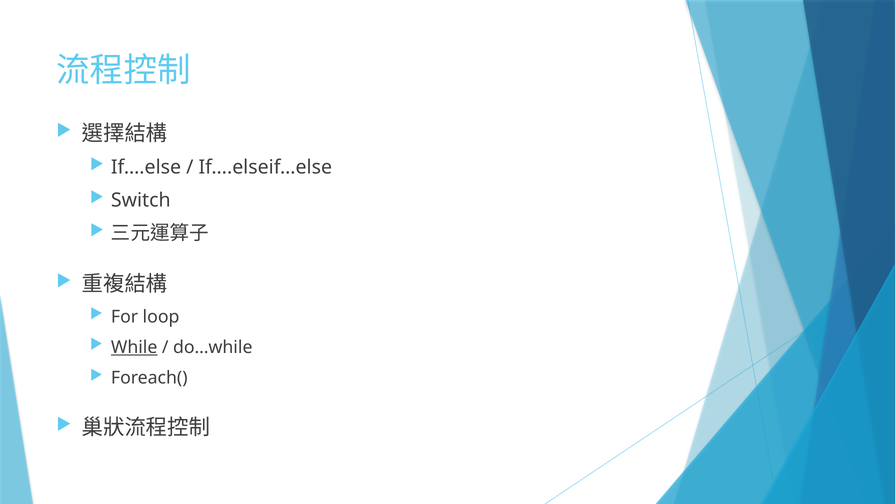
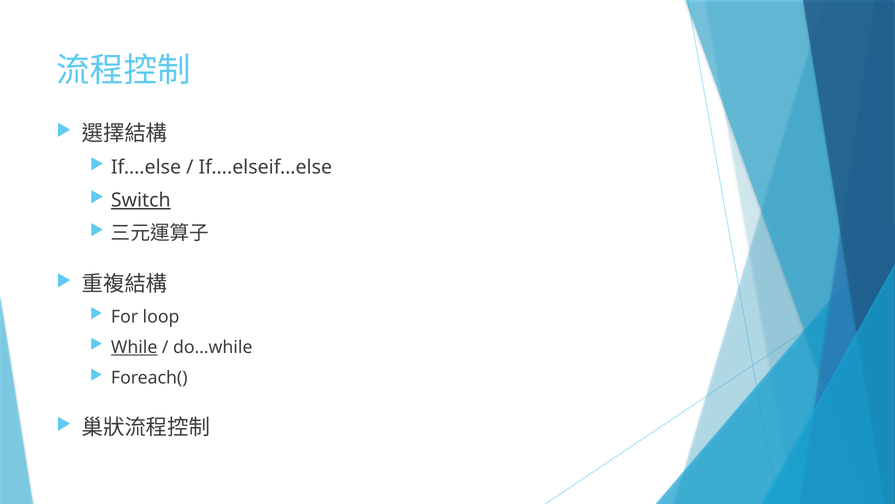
Switch underline: none -> present
